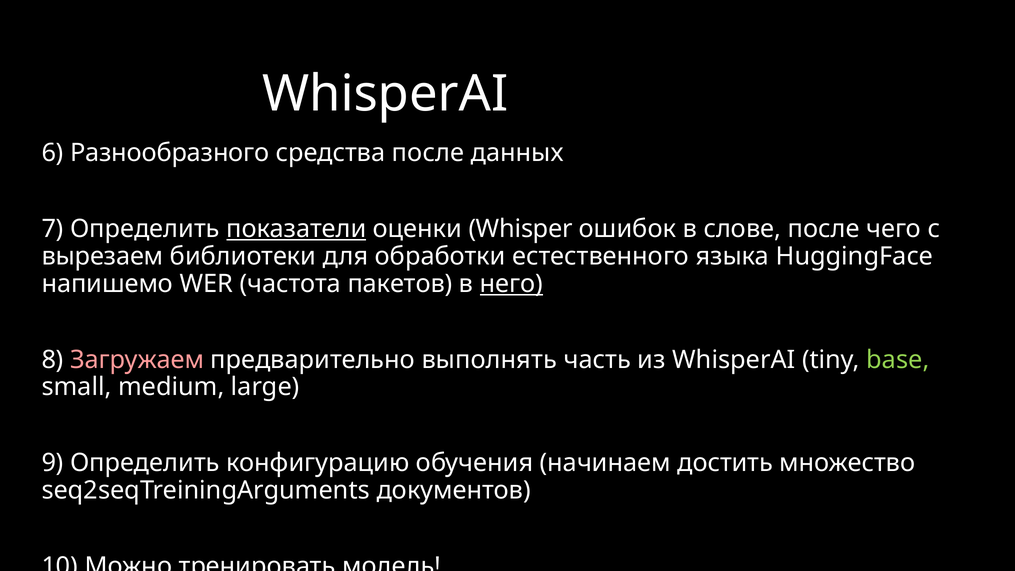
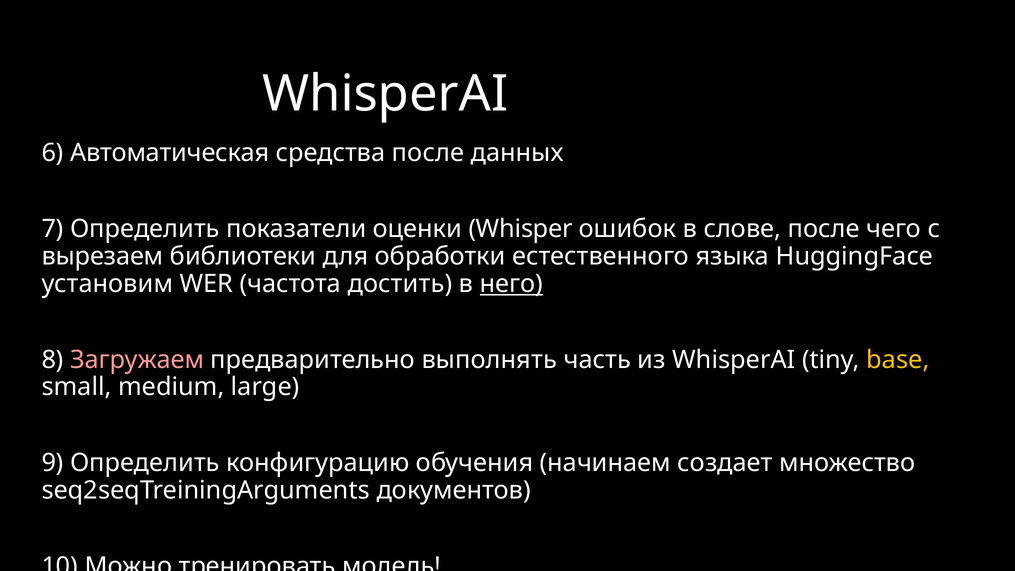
Разнообразного: Разнообразного -> Автоматическая
показатели underline: present -> none
напишемо: напишемо -> установим
пакетов: пакетов -> достить
base colour: light green -> yellow
достить: достить -> создает
